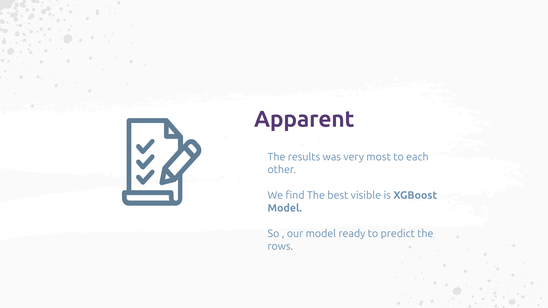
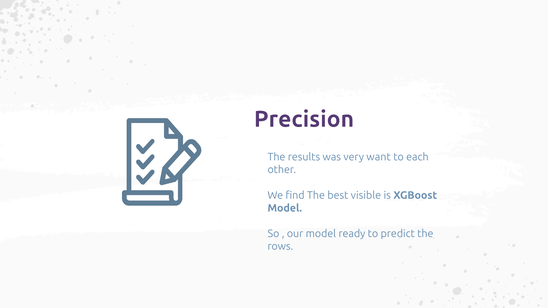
Apparent: Apparent -> Precision
most: most -> want
